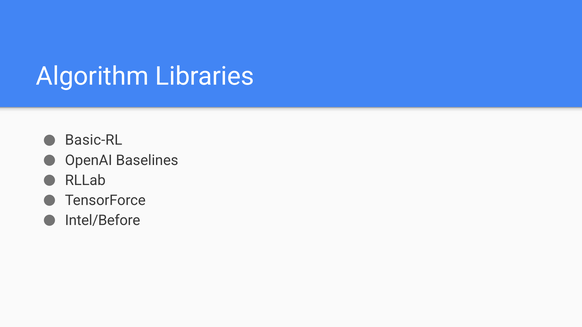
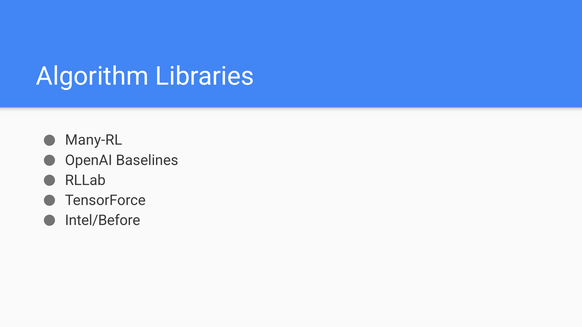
Basic-RL: Basic-RL -> Many-RL
